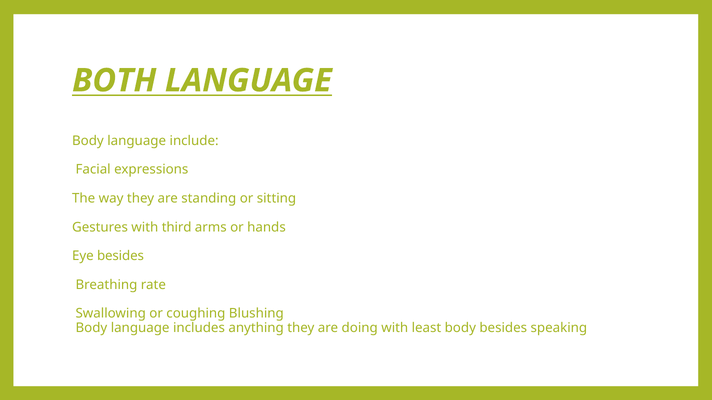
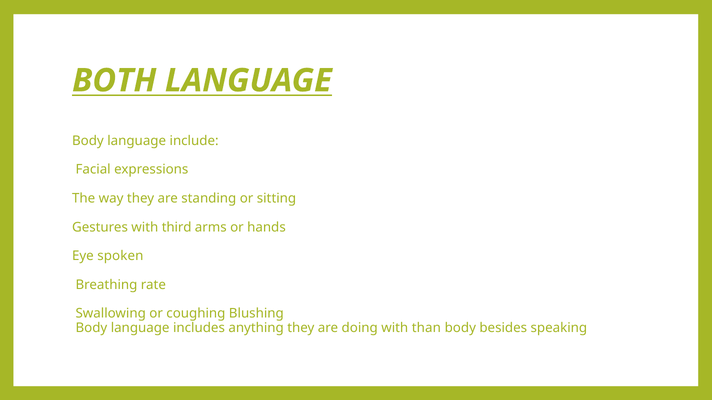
Eye besides: besides -> spoken
least: least -> than
